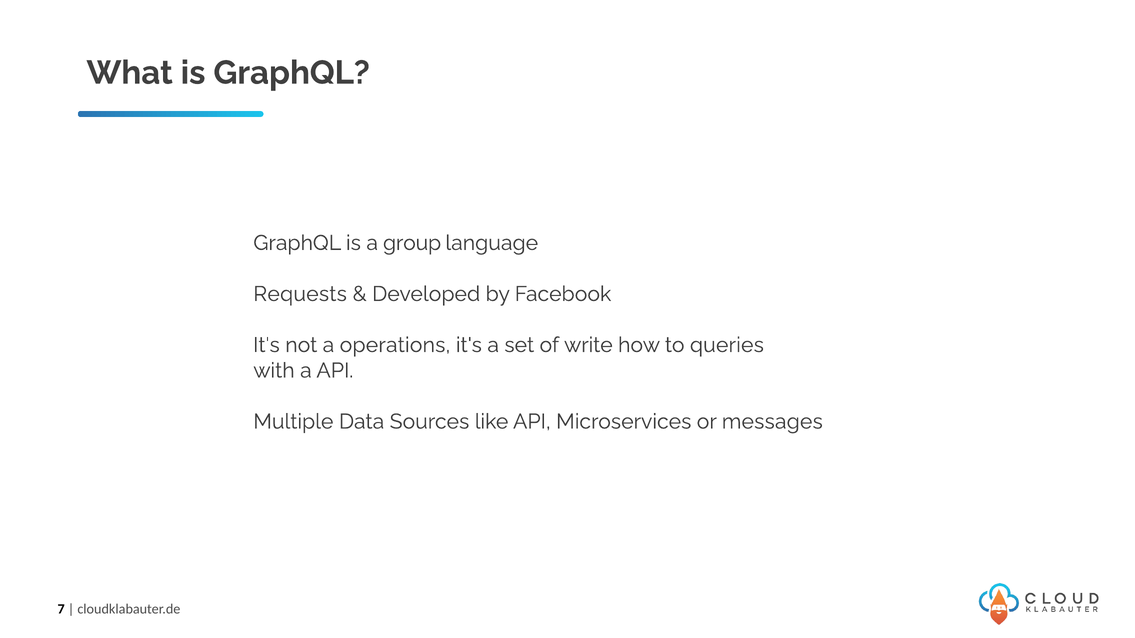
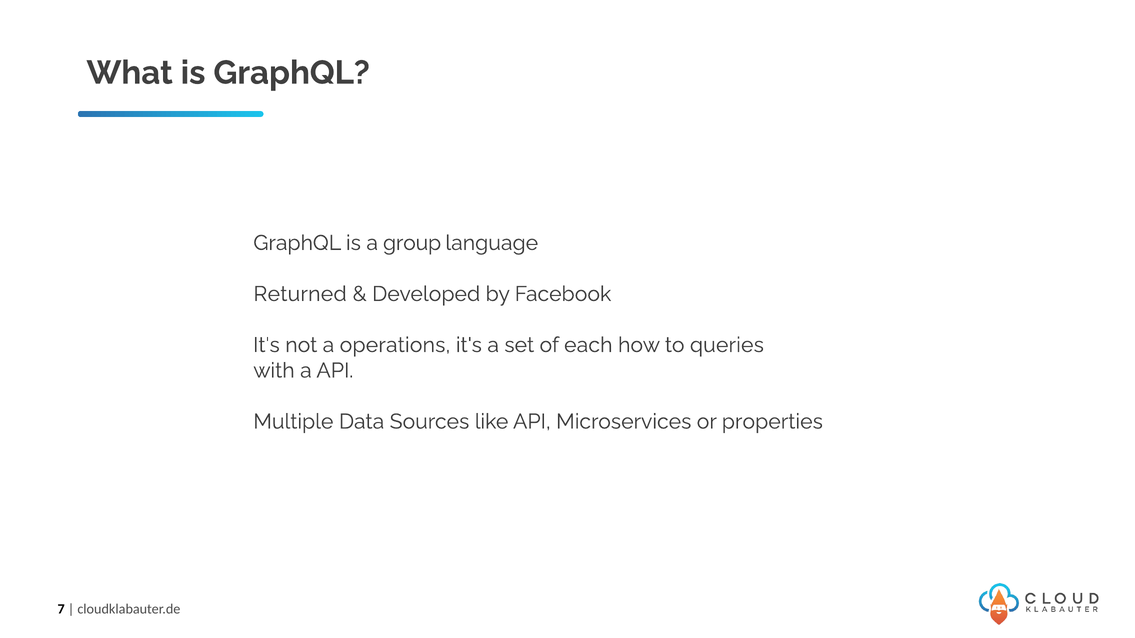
Requests: Requests -> Returned
write: write -> each
messages: messages -> properties
